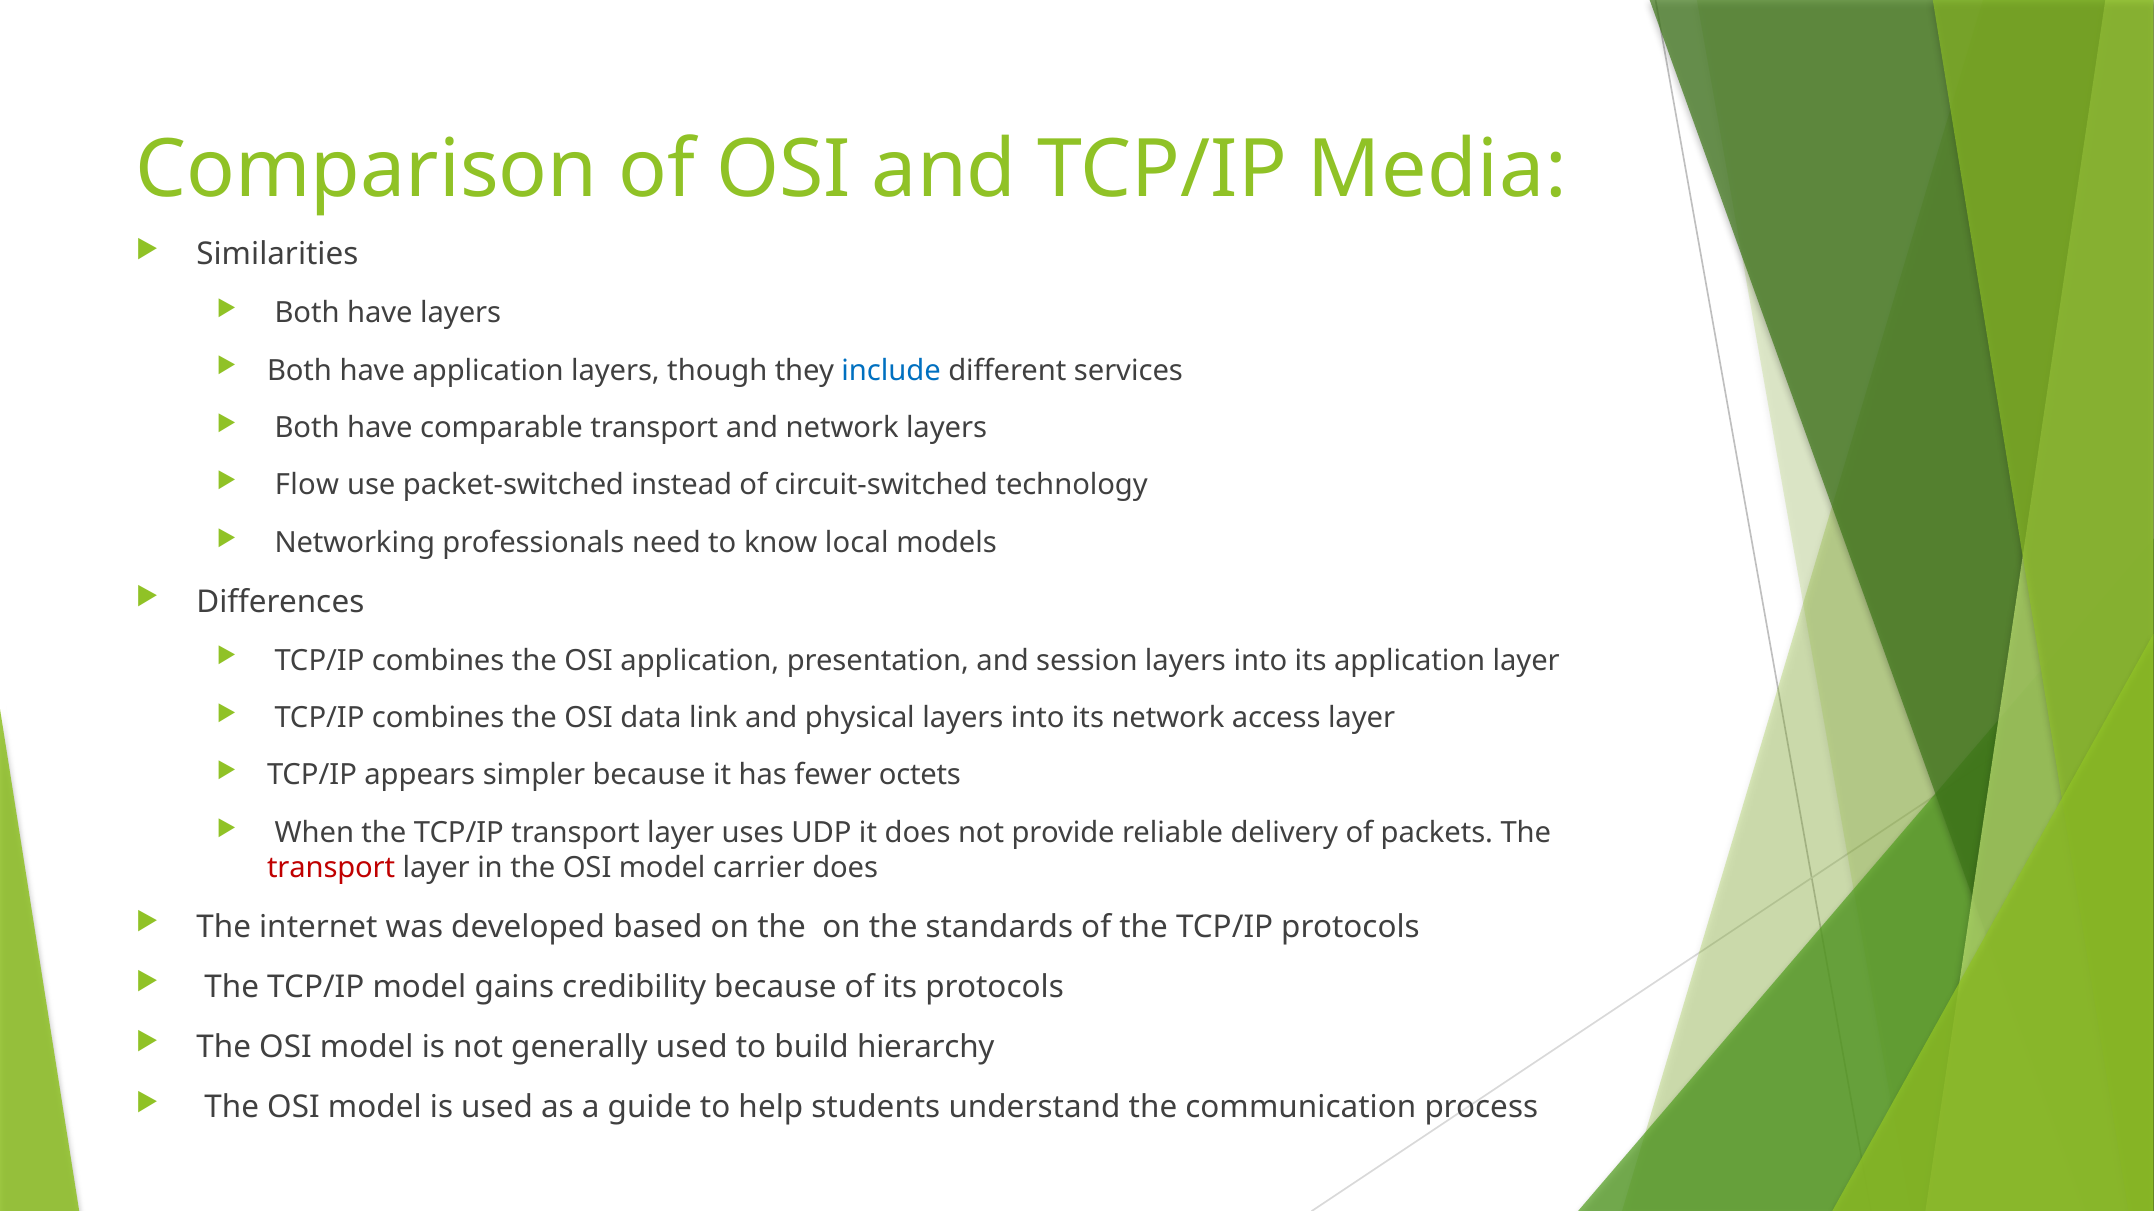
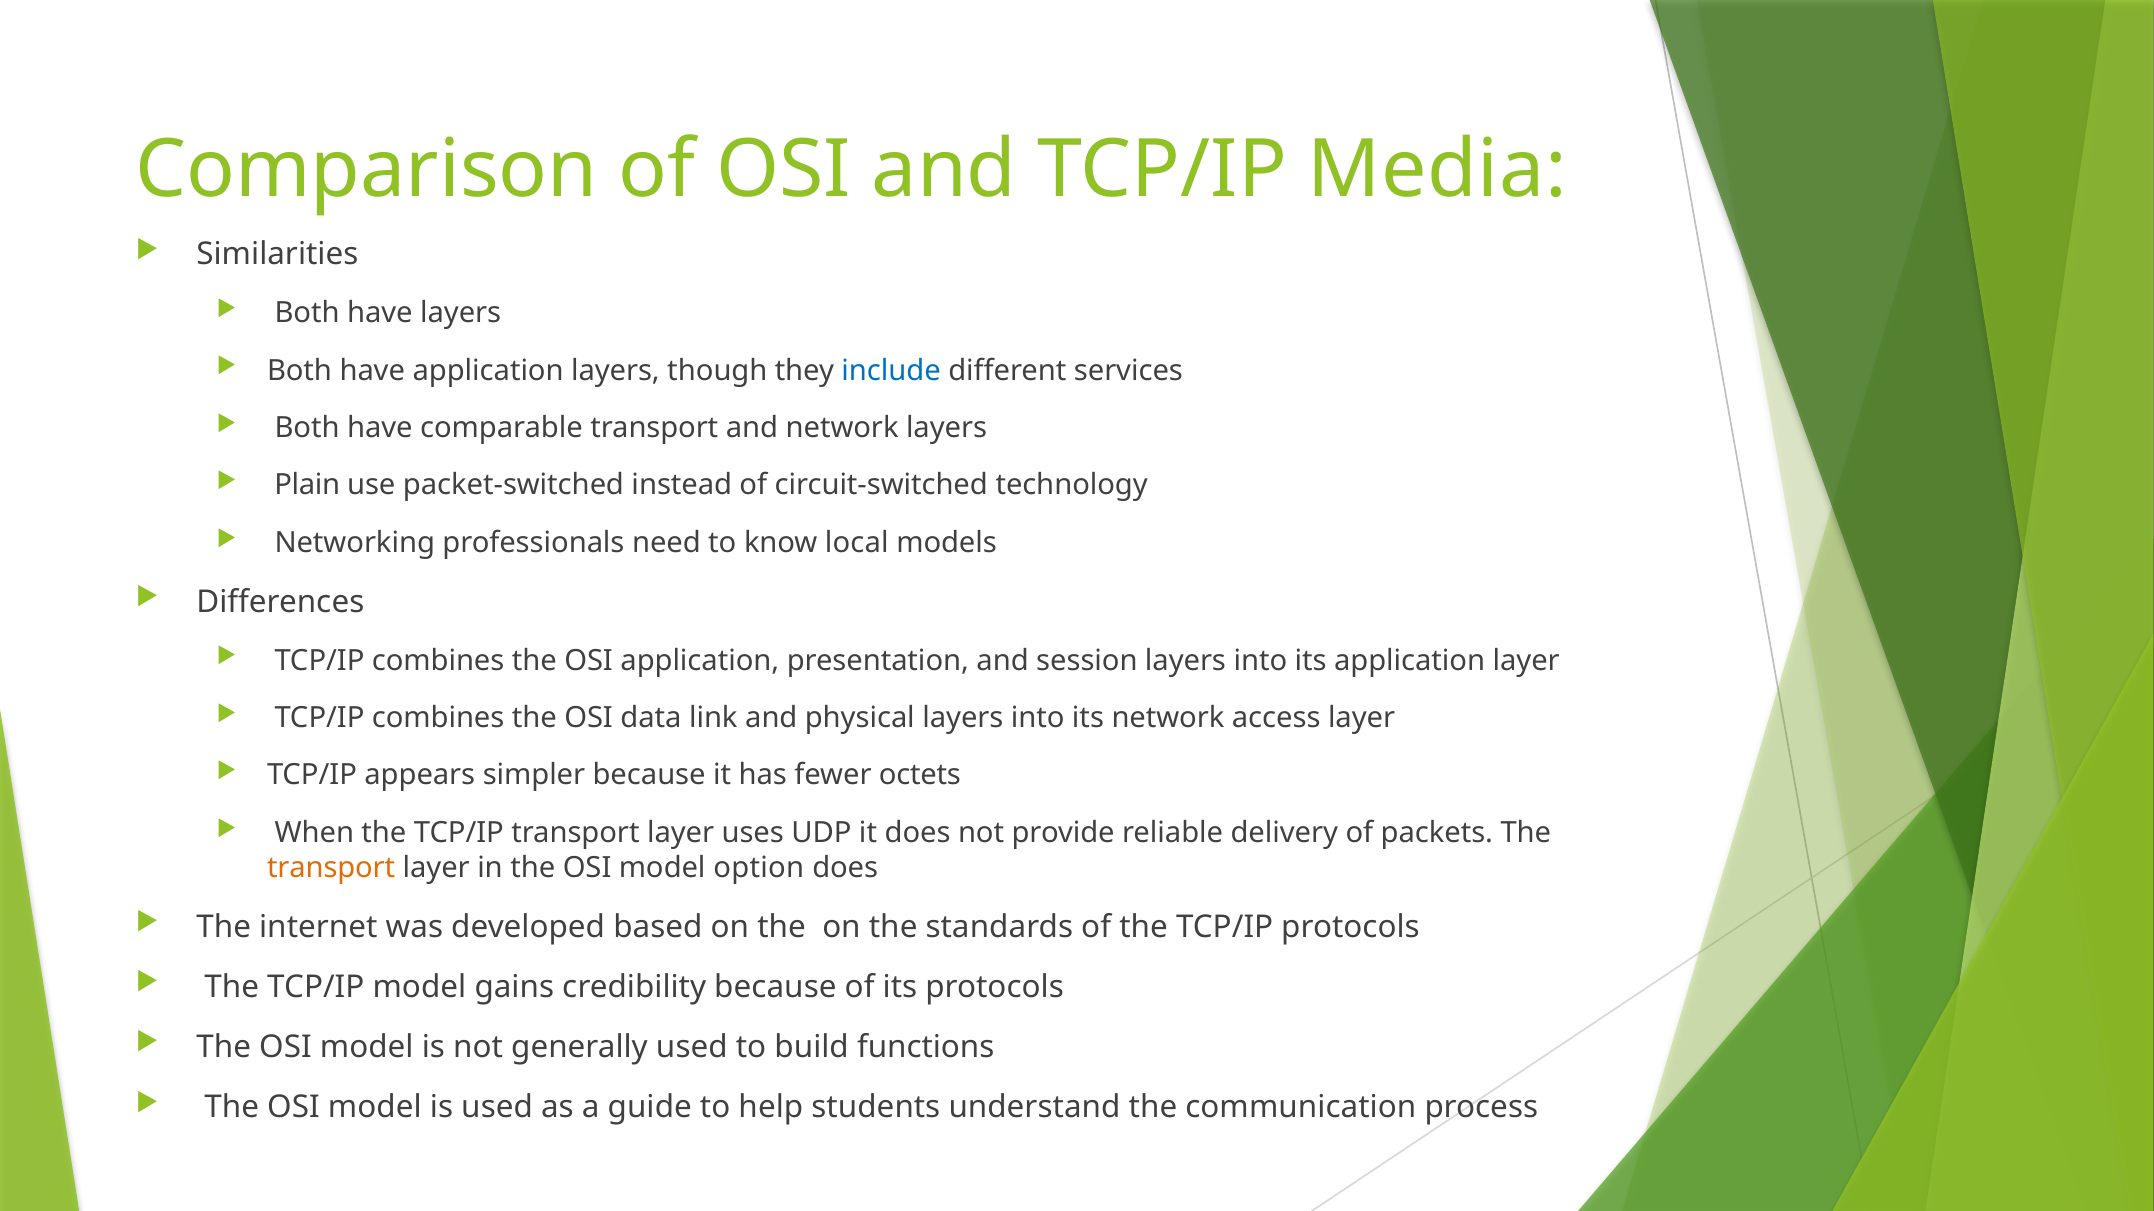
Flow: Flow -> Plain
transport at (331, 868) colour: red -> orange
carrier: carrier -> option
hierarchy: hierarchy -> functions
